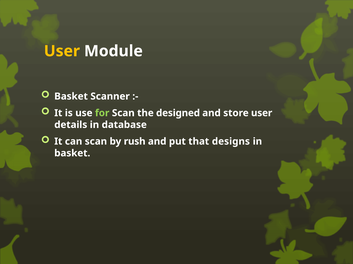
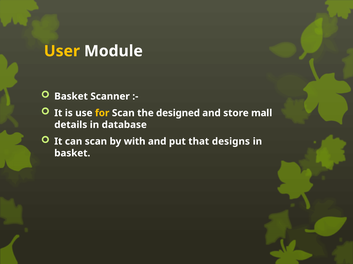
for colour: light green -> yellow
store user: user -> mall
rush: rush -> with
